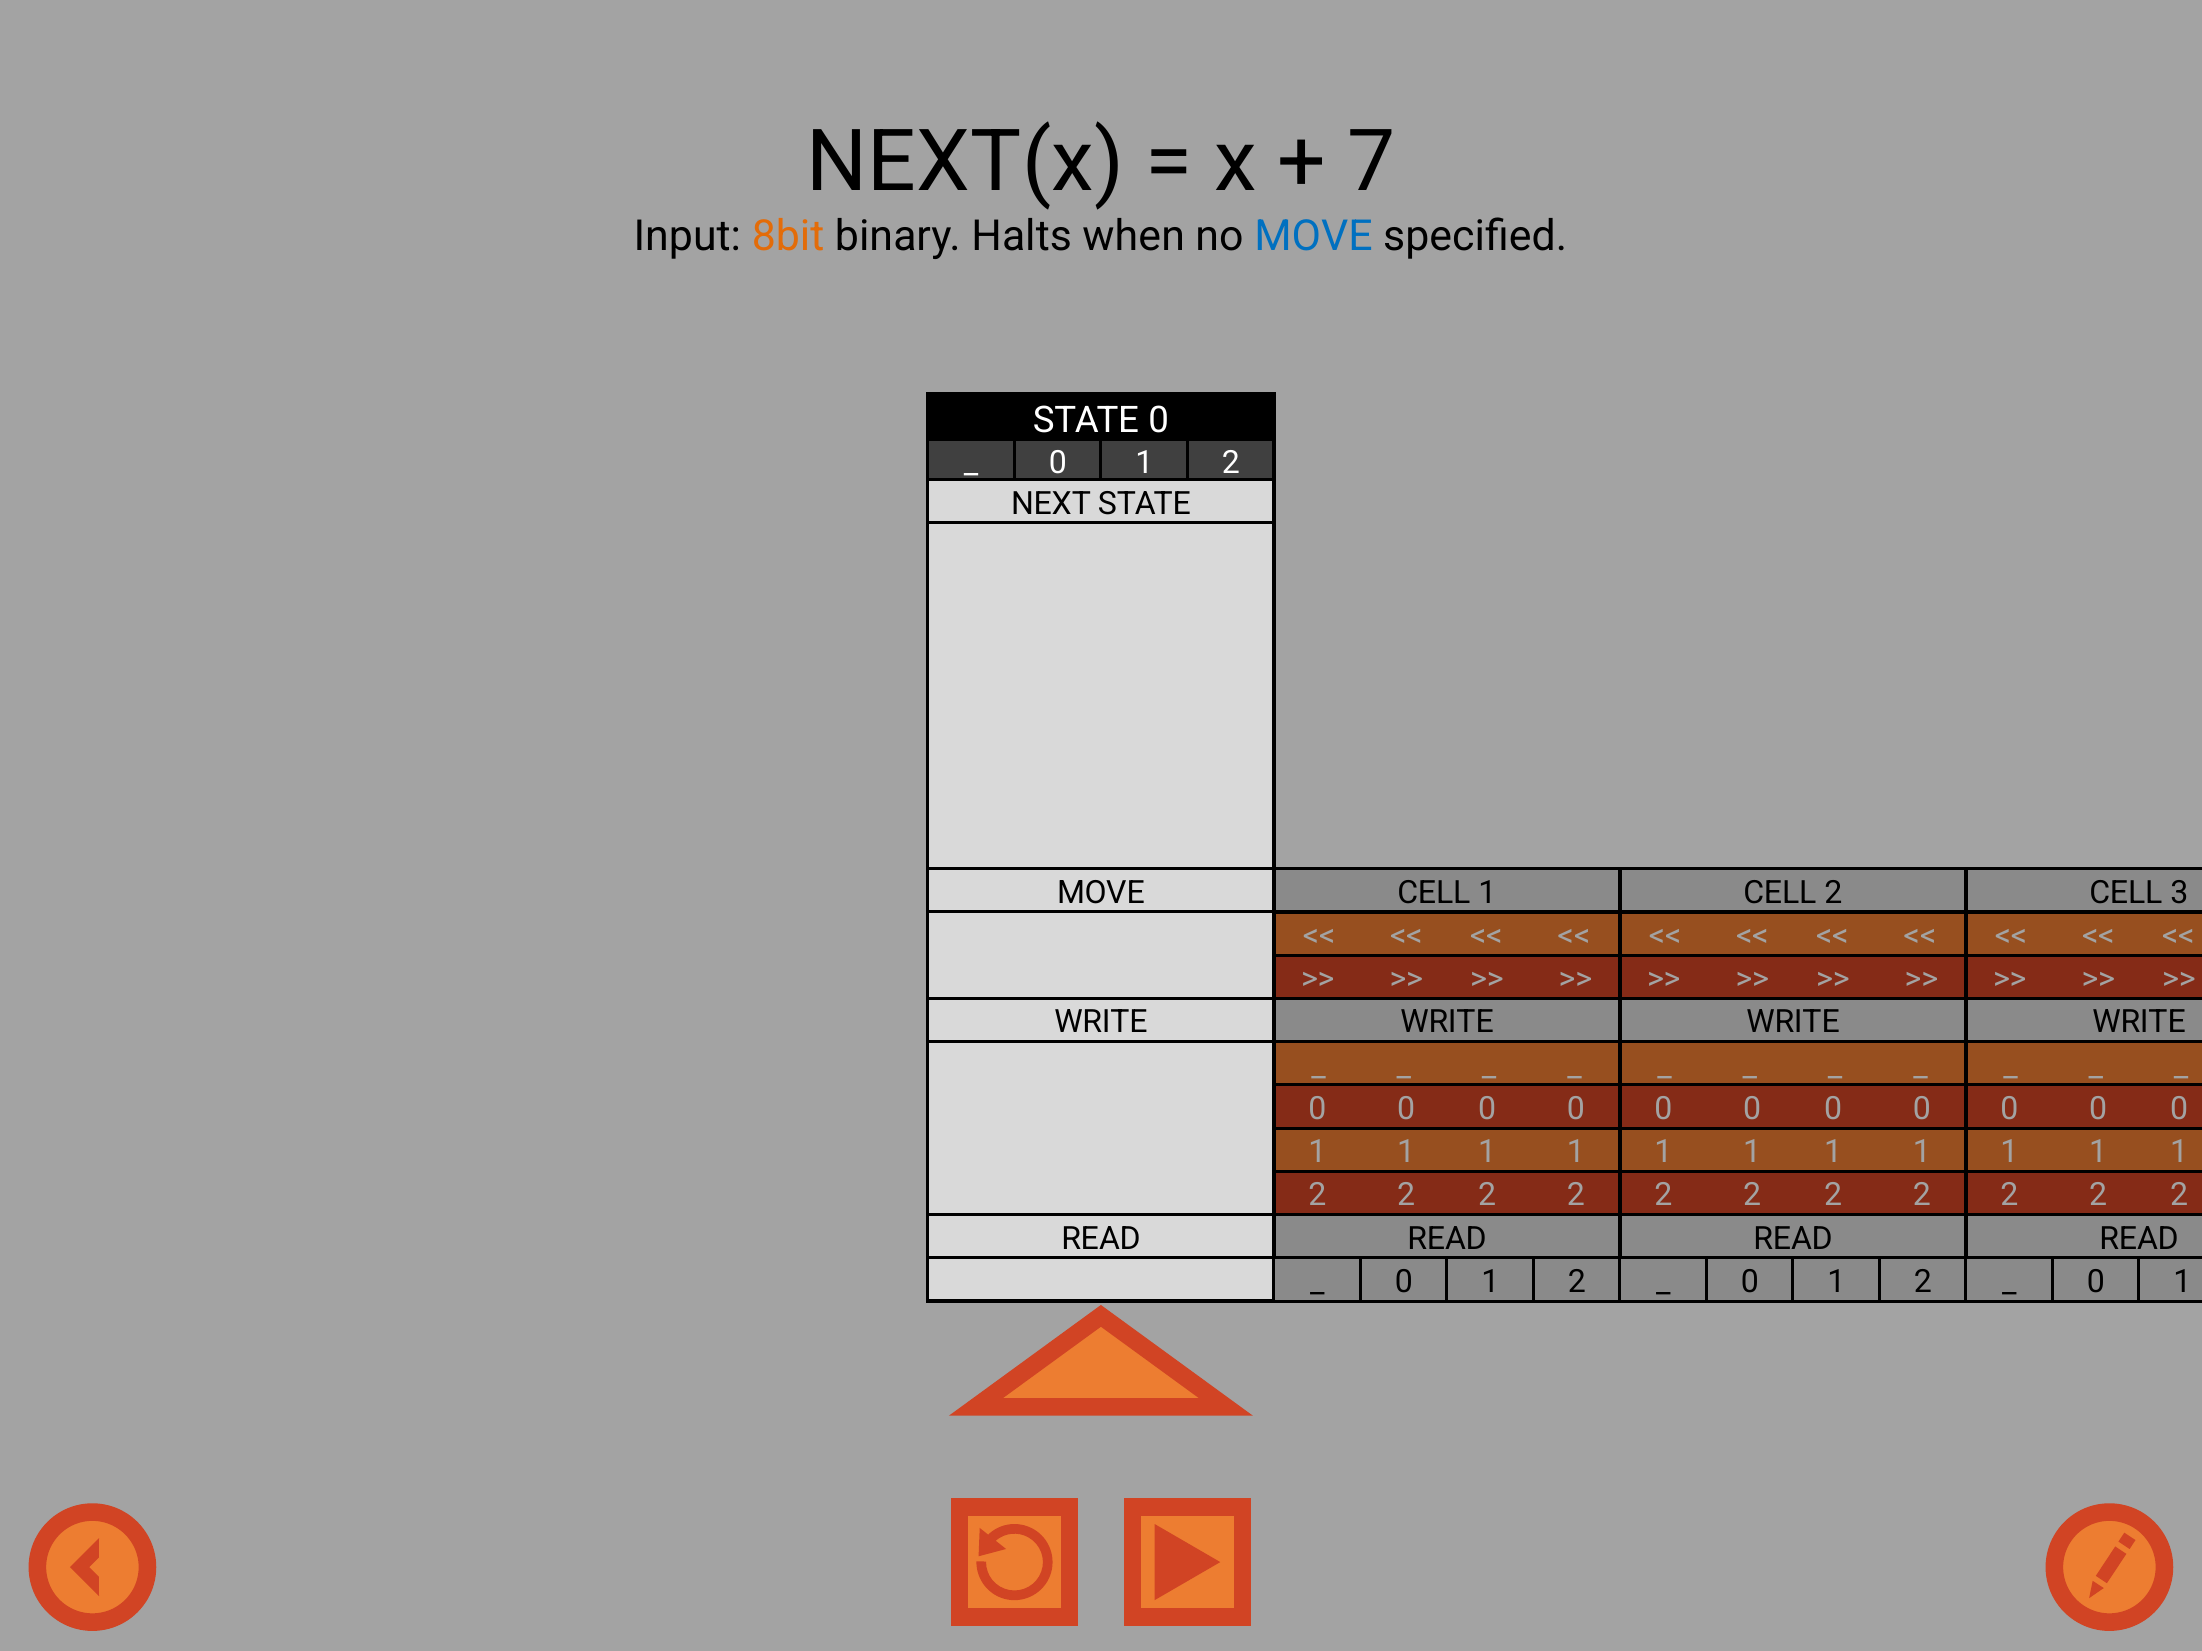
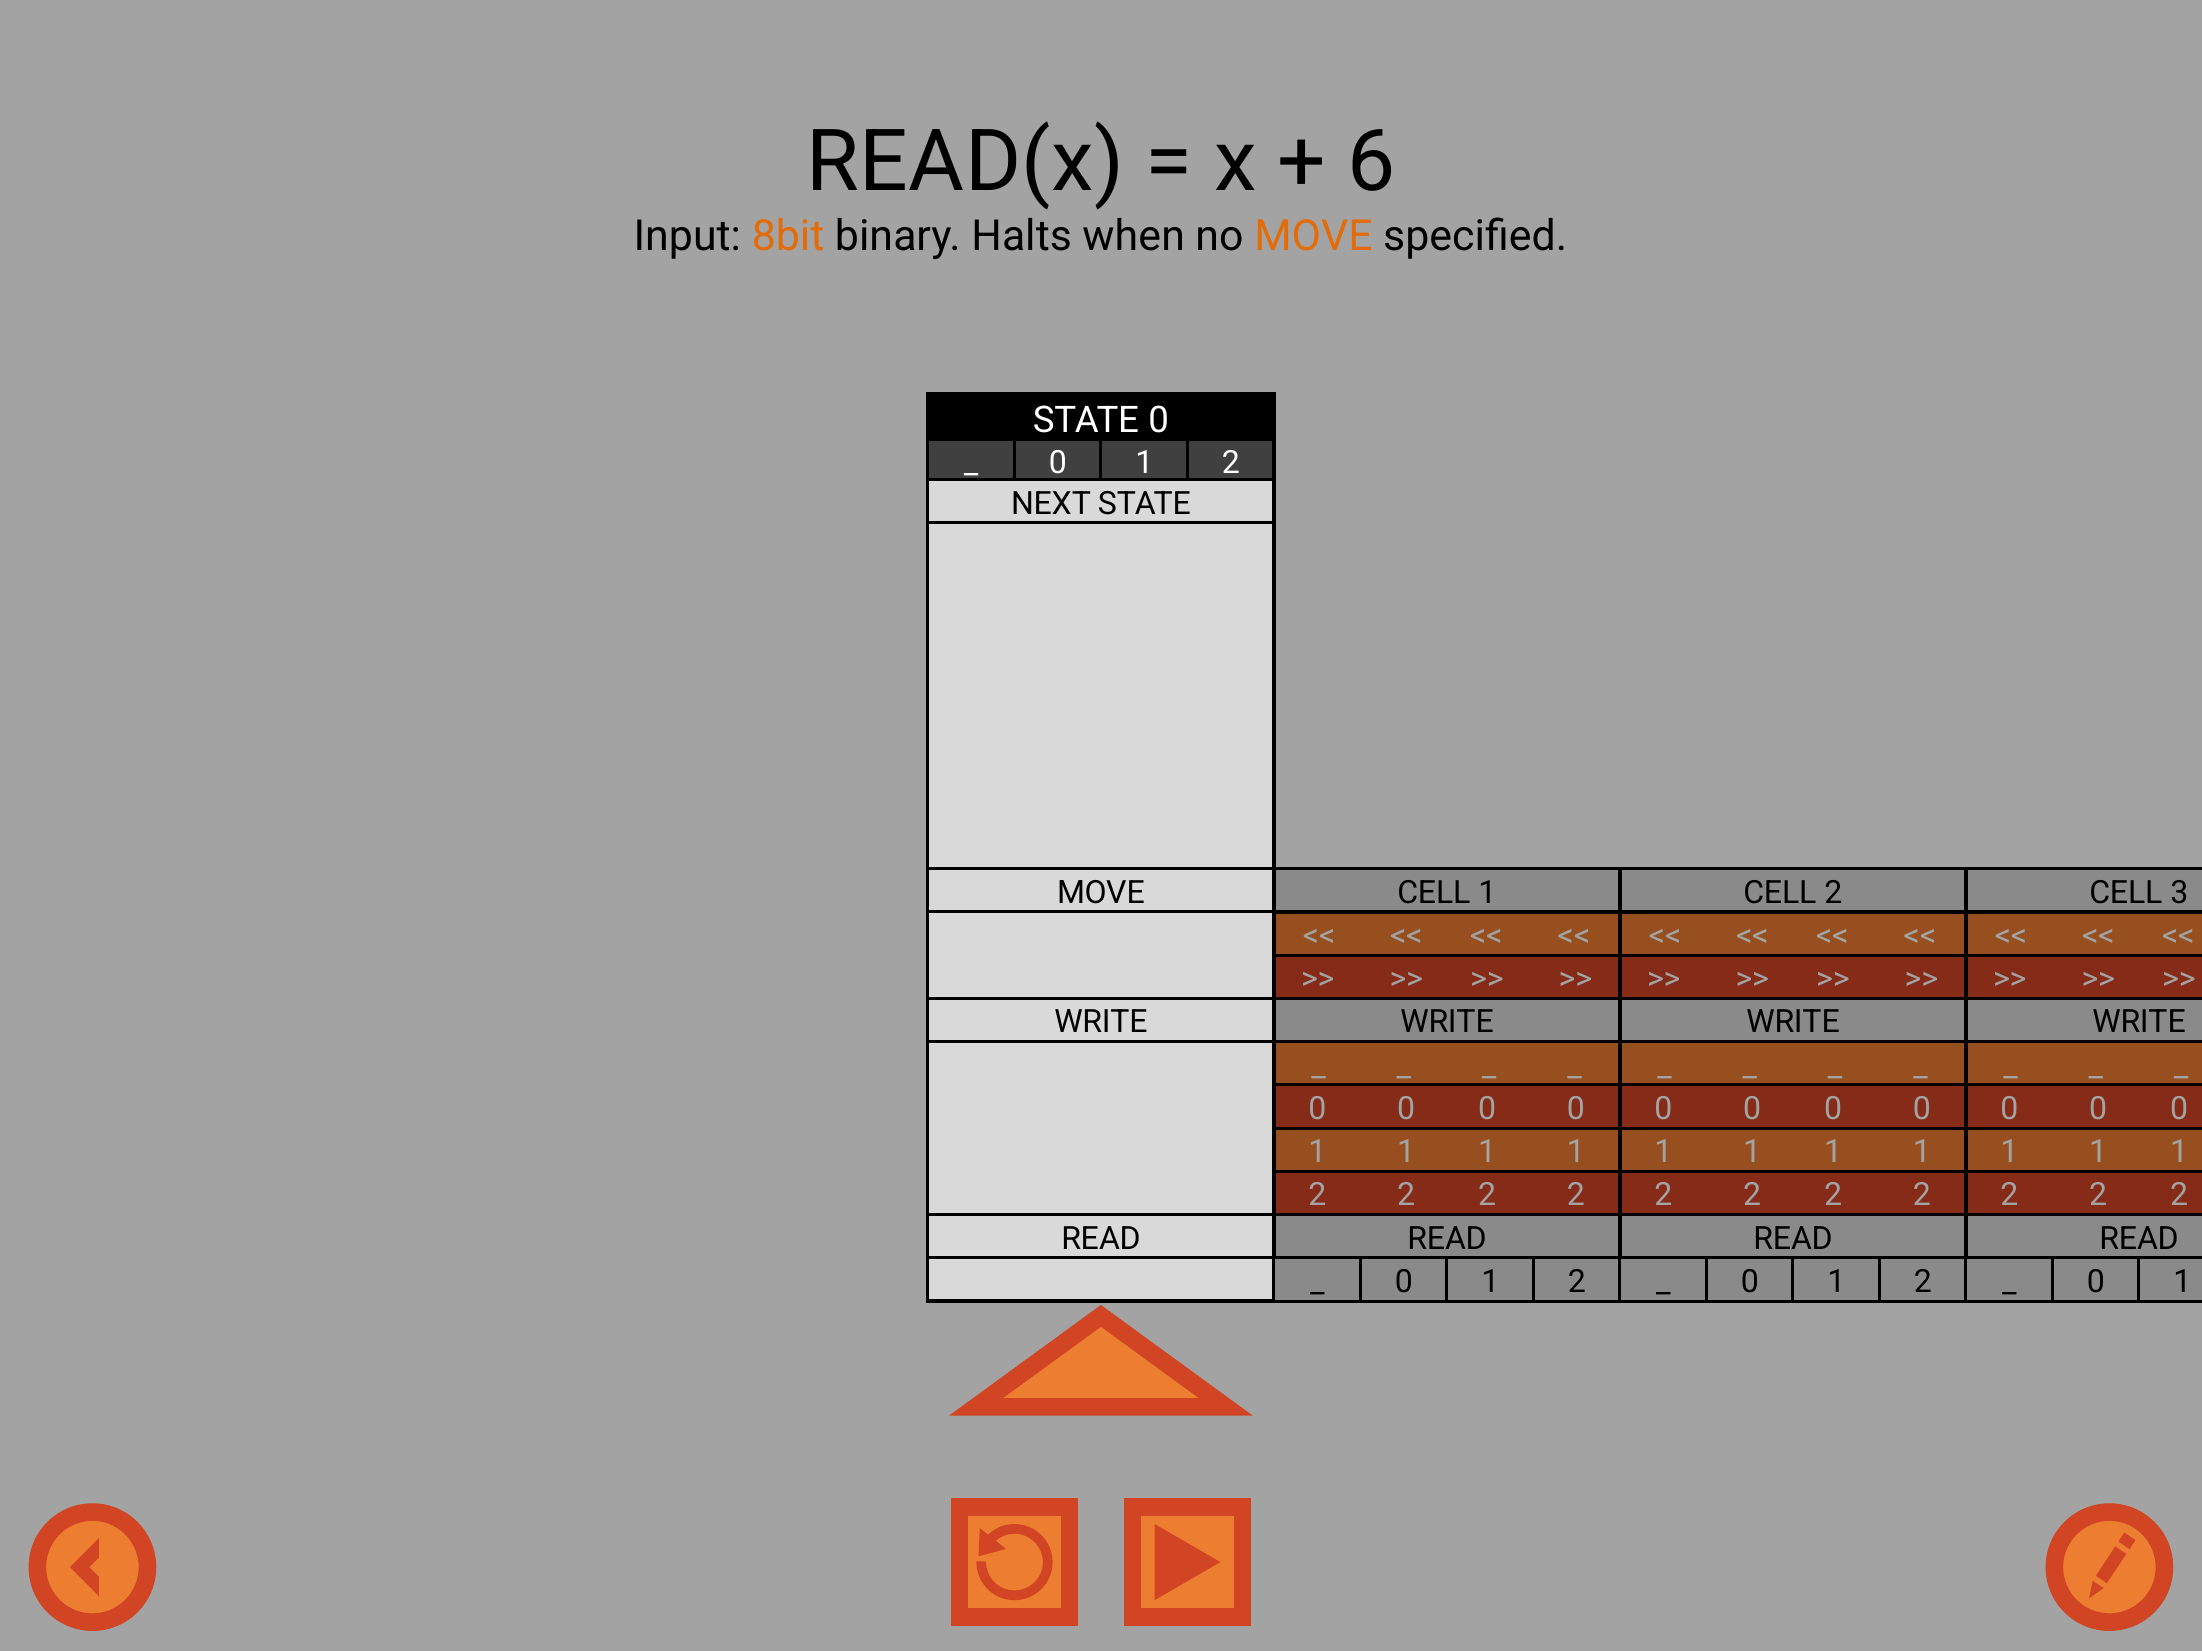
NEXT(x: NEXT(x -> READ(x
7 at (1372, 163): 7 -> 6
MOVE at (1313, 237) colour: blue -> orange
